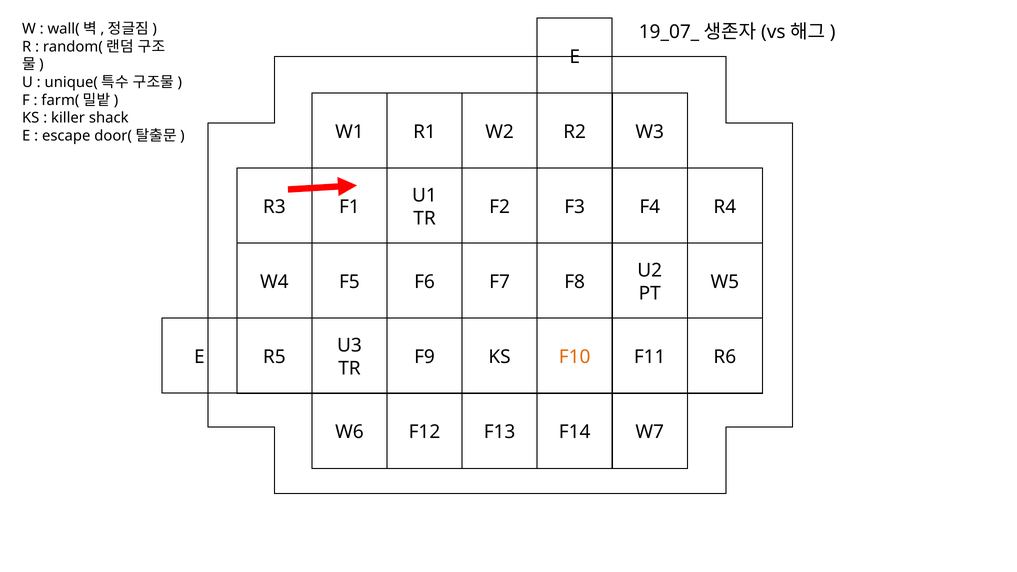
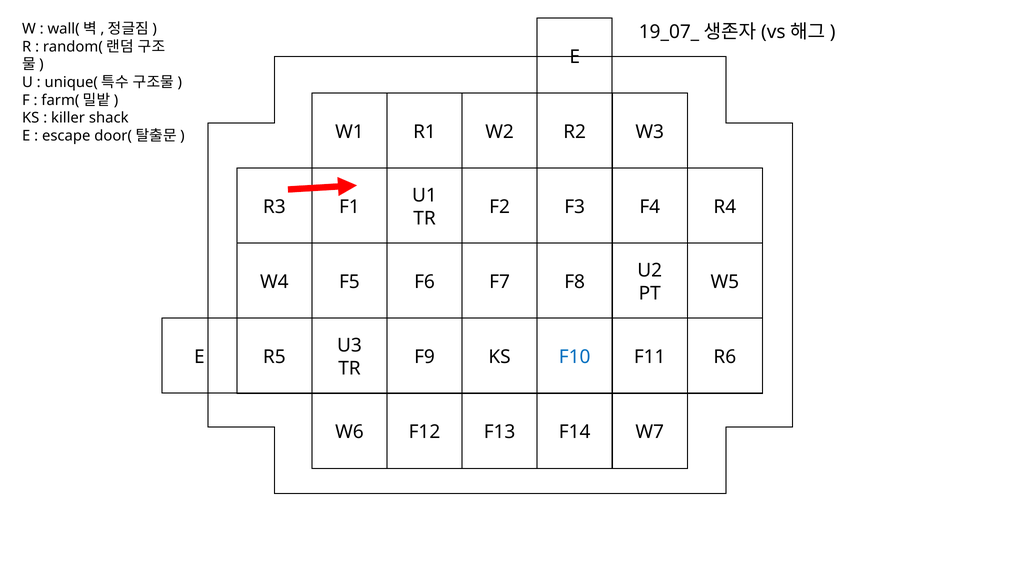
F10 colour: orange -> blue
